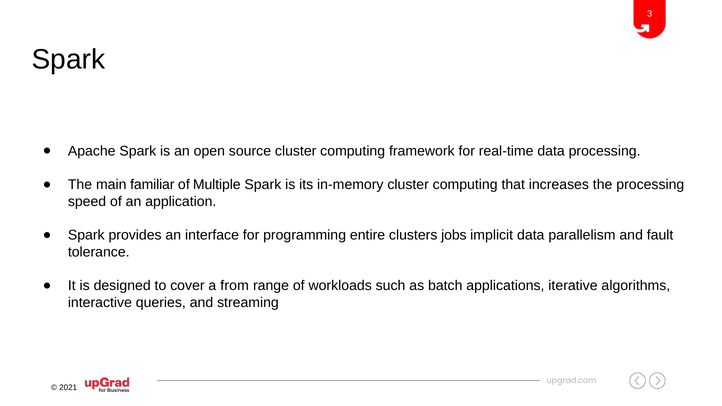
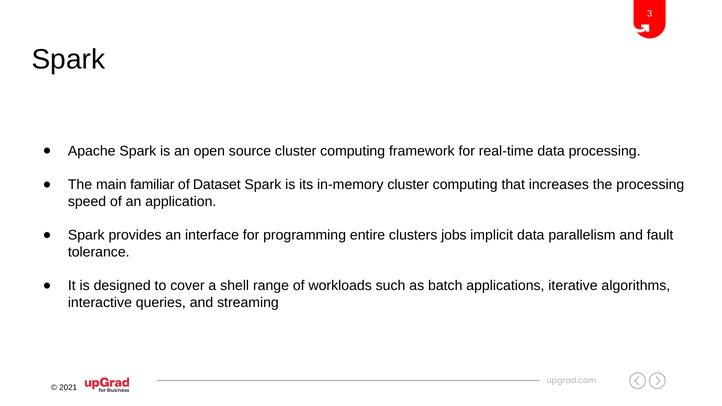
Multiple: Multiple -> Dataset
from: from -> shell
